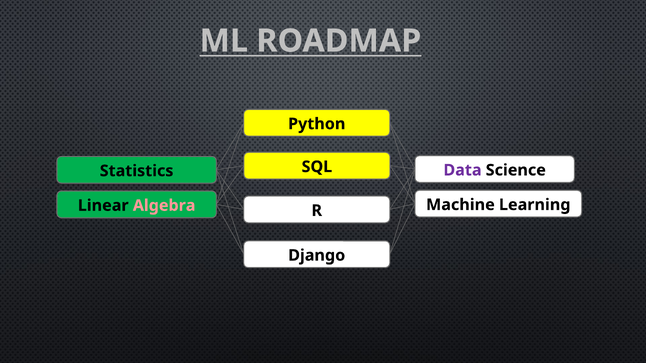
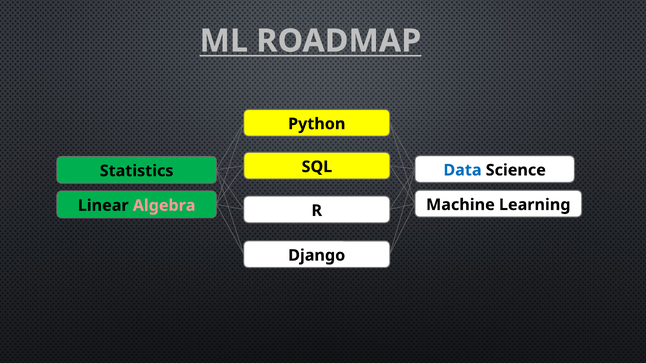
Data colour: purple -> blue
